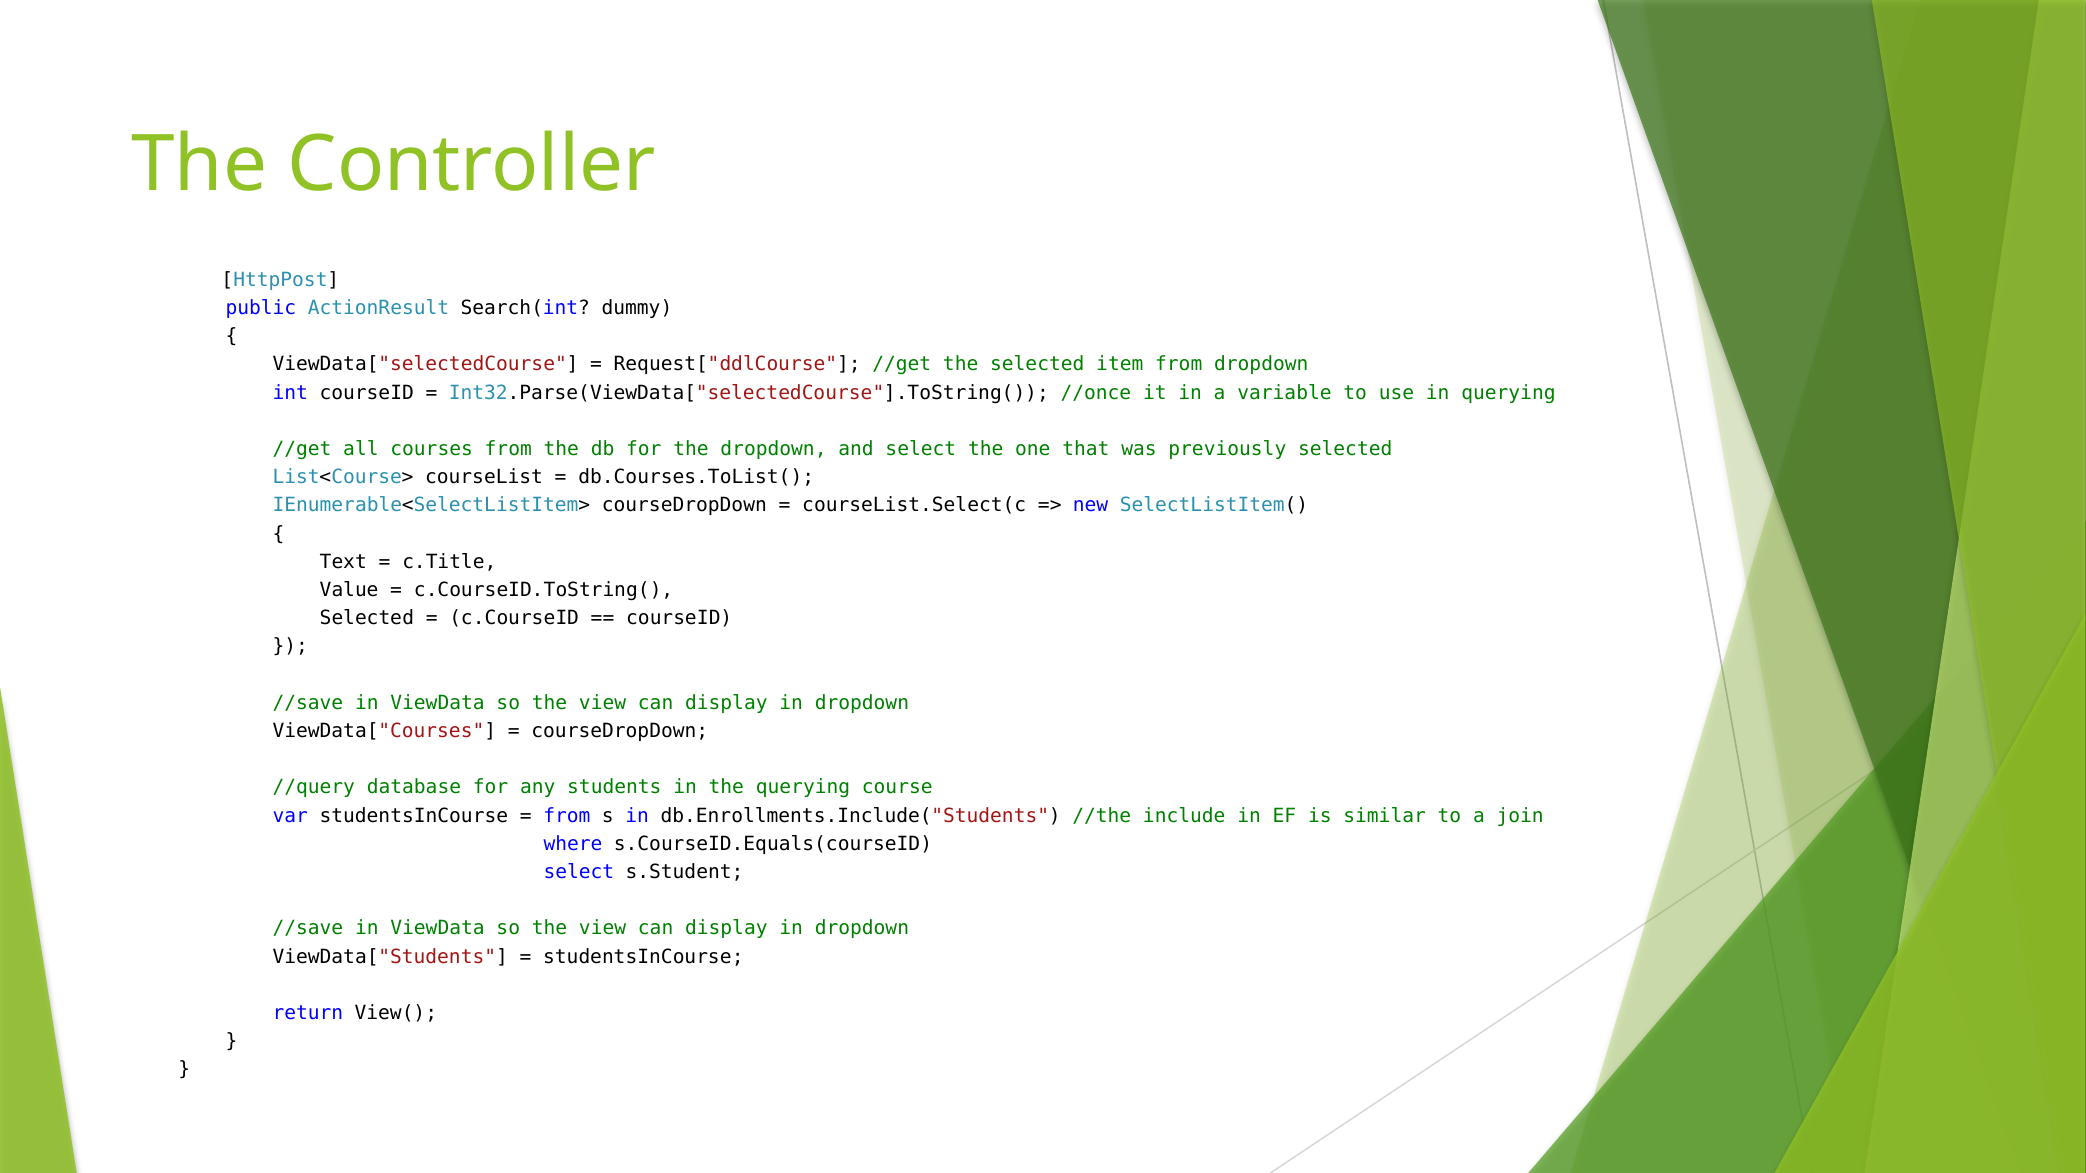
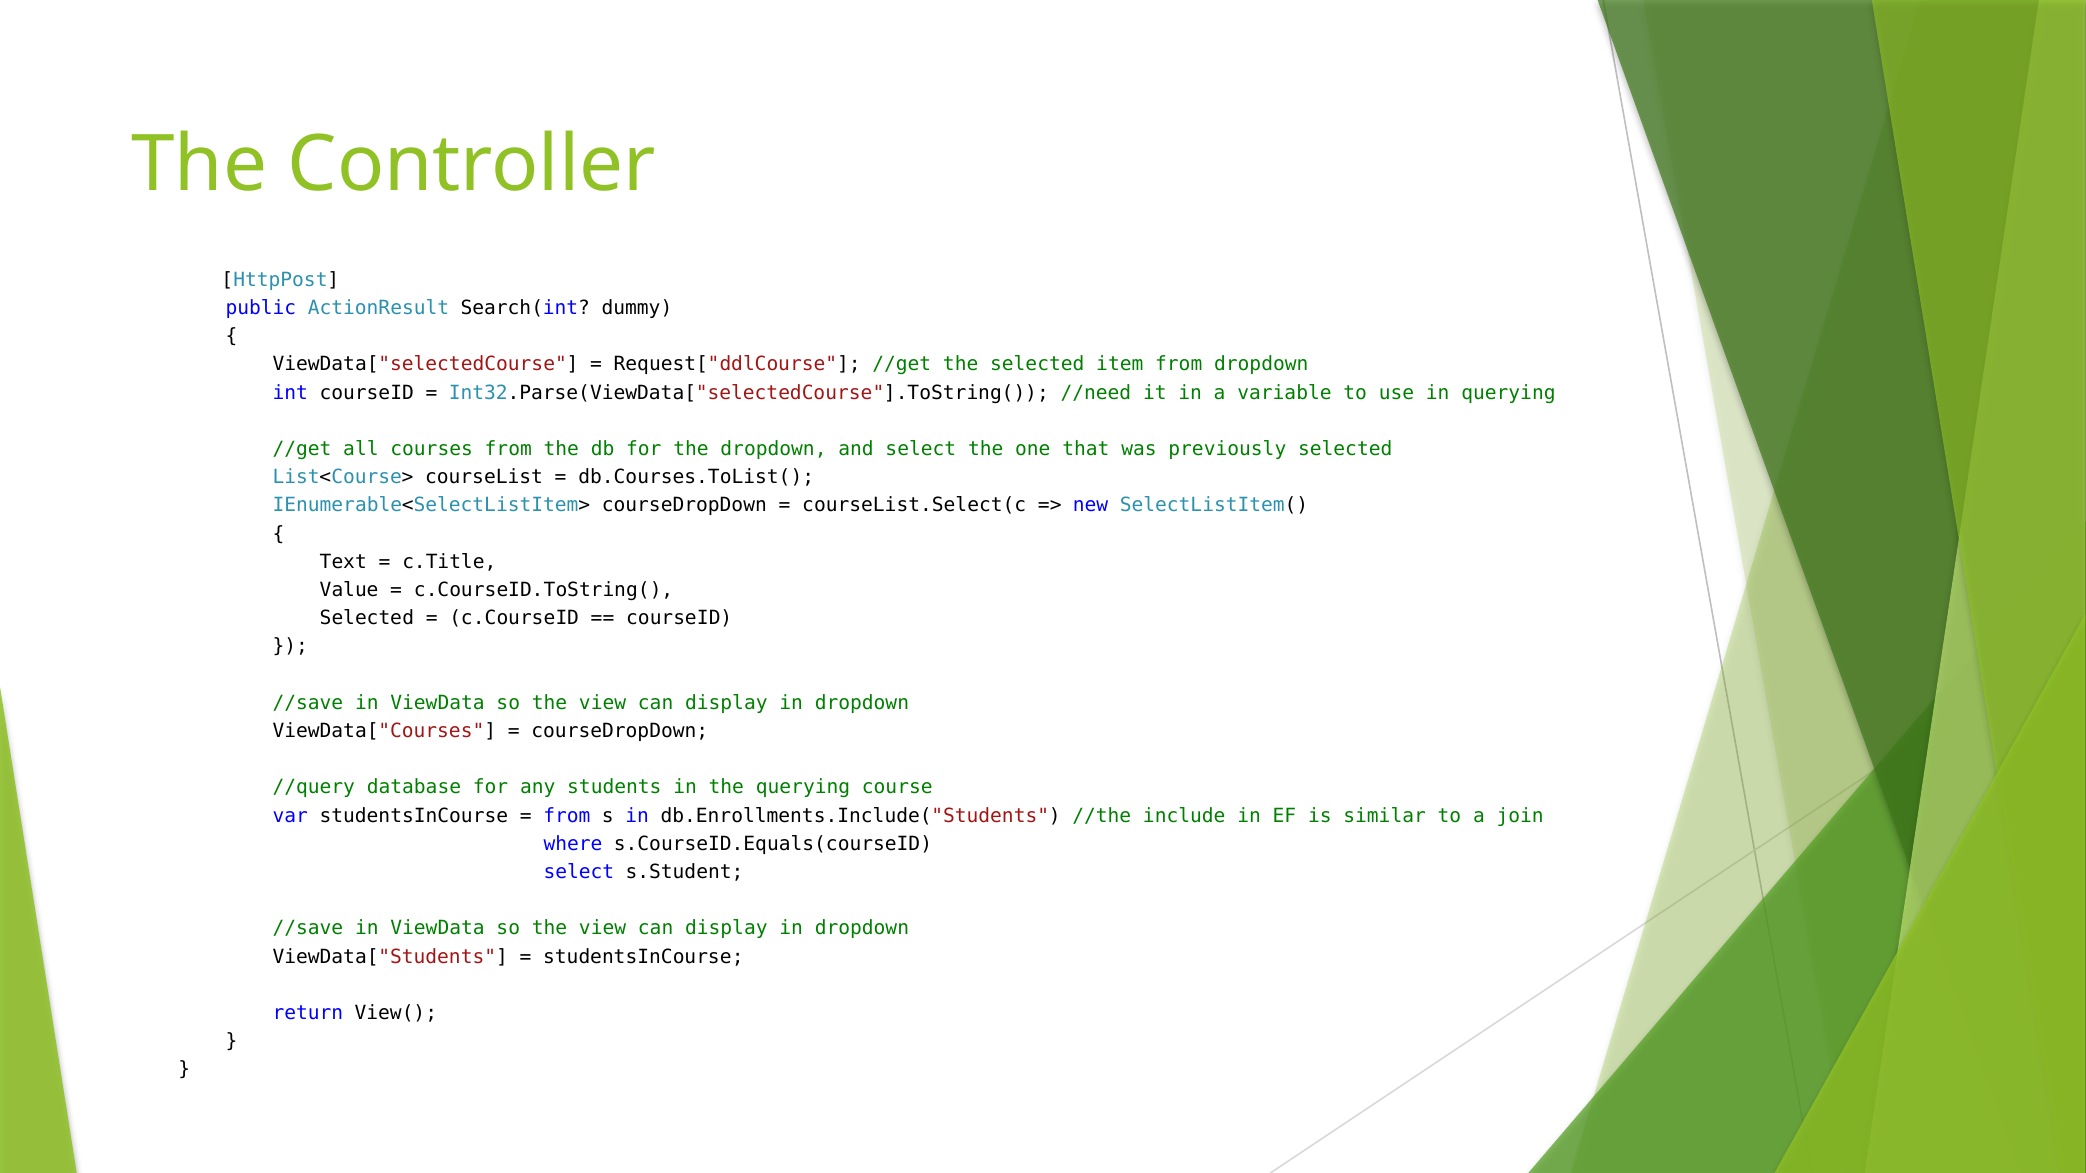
//once: //once -> //need
